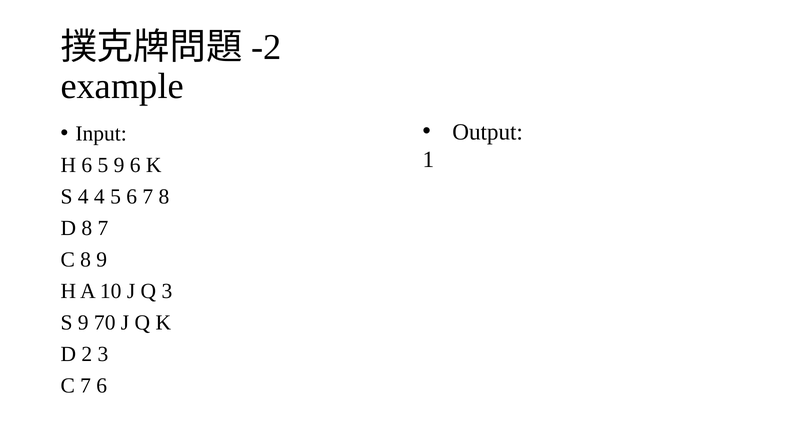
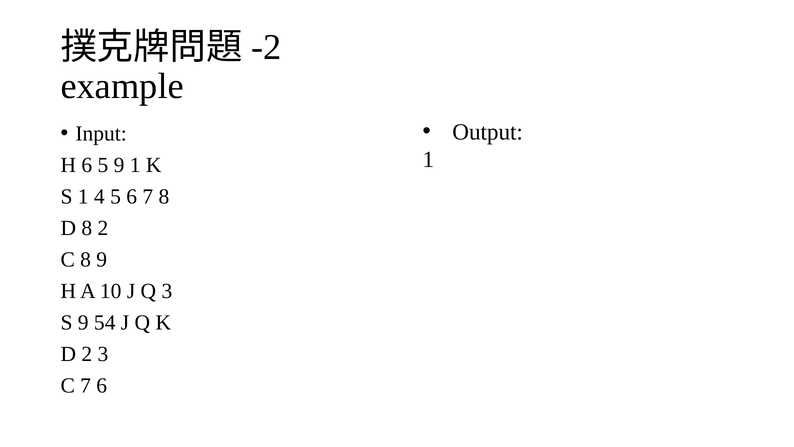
9 6: 6 -> 1
S 4: 4 -> 1
8 7: 7 -> 2
70: 70 -> 54
